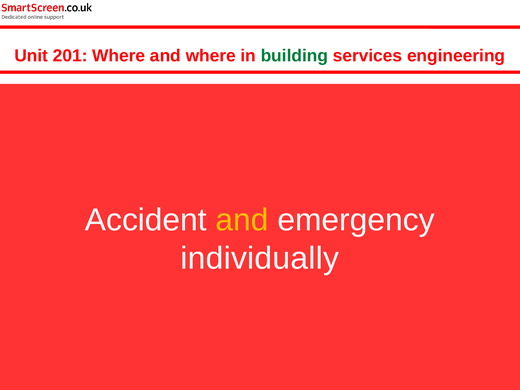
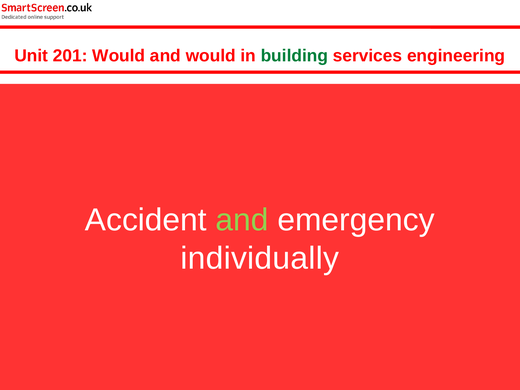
201 Where: Where -> Would
and where: where -> would
and at (242, 220) colour: yellow -> light green
